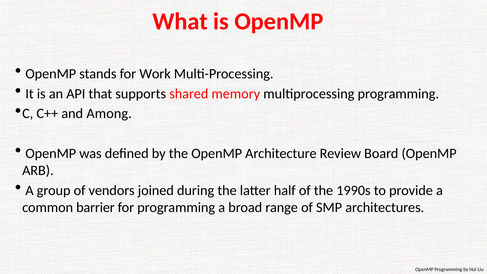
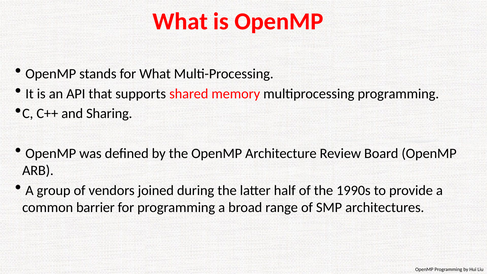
for Work: Work -> What
Among: Among -> Sharing
